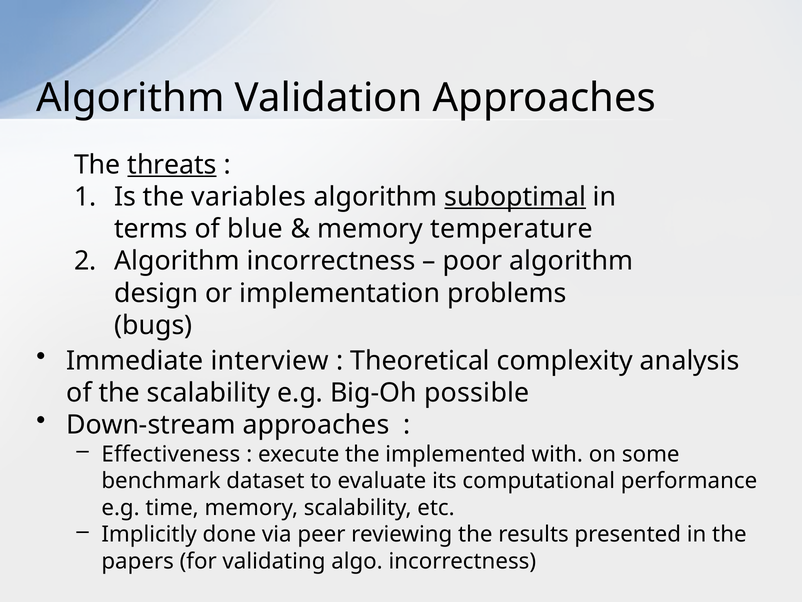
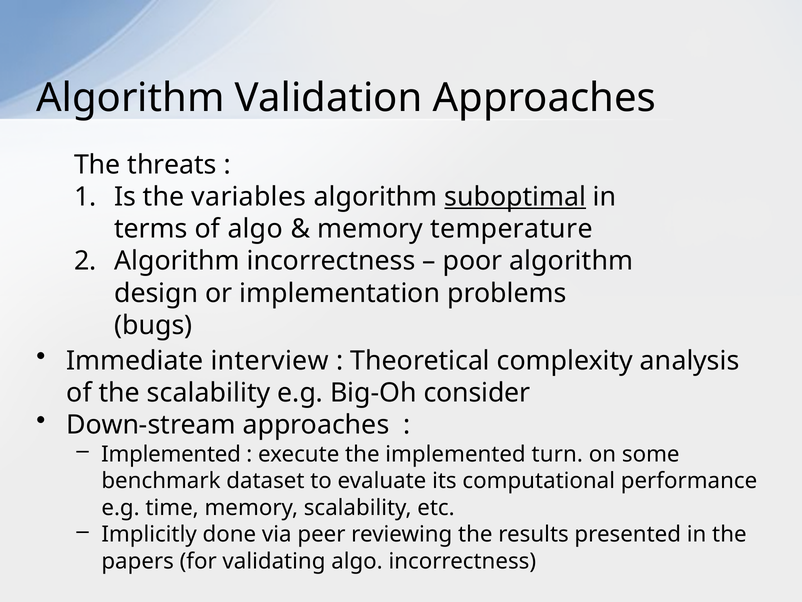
threats underline: present -> none
of blue: blue -> algo
possible: possible -> consider
Effectiveness at (171, 454): Effectiveness -> Implemented
with: with -> turn
